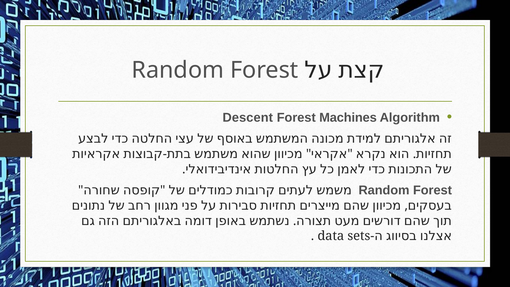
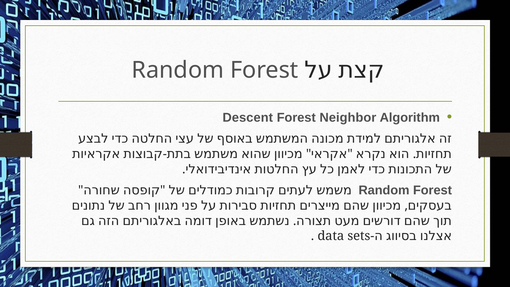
Machines: Machines -> Neighbor
